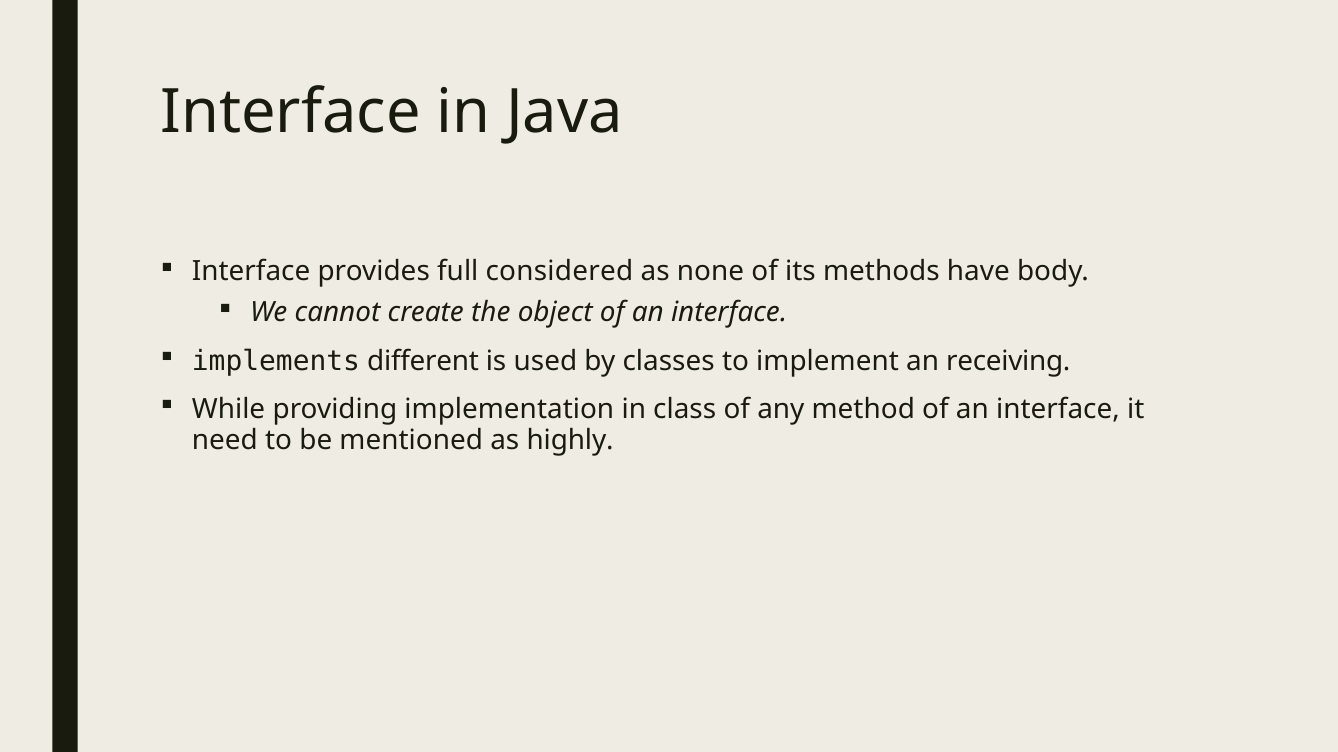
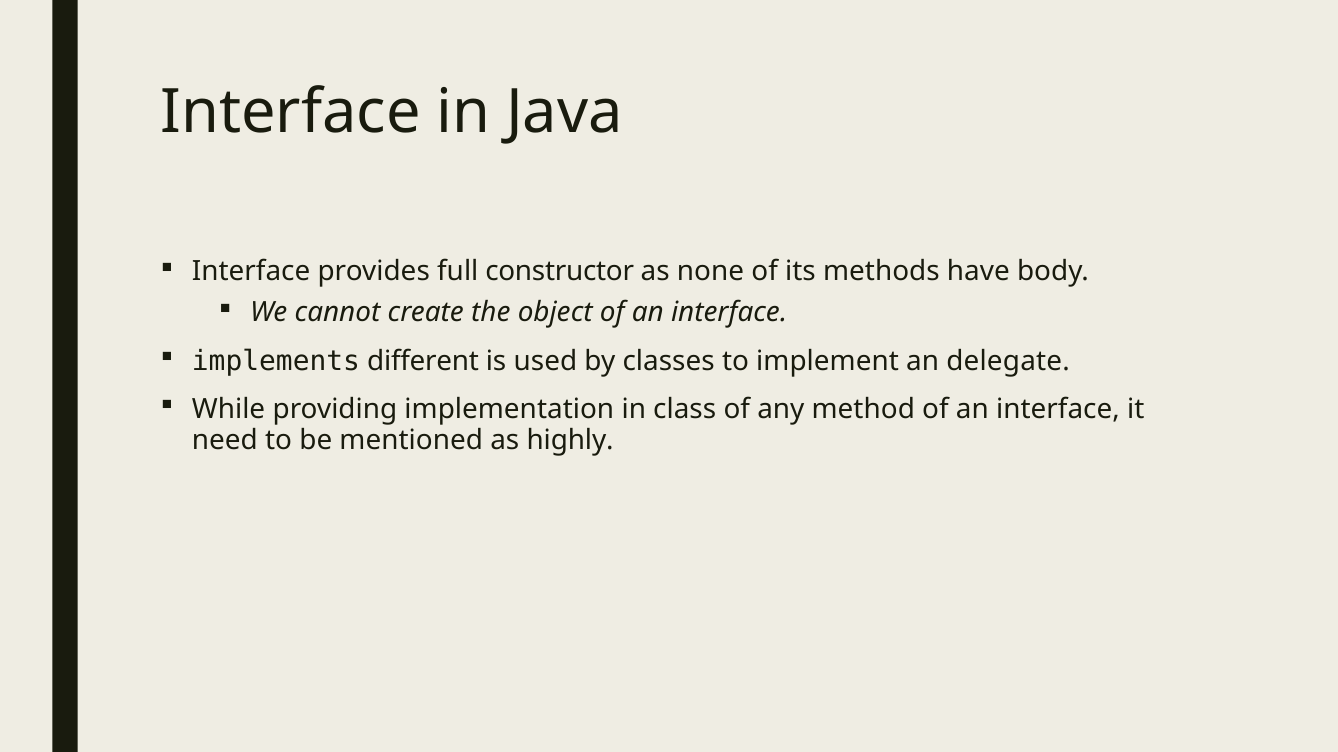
considered: considered -> constructor
receiving: receiving -> delegate
